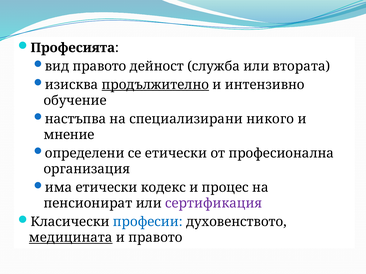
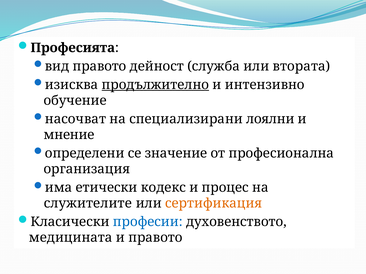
настъпва: настъпва -> насочват
никого: никого -> лоялни
се етически: етически -> значение
пенсионират: пенсионират -> служителите
сертификация colour: purple -> orange
медицината underline: present -> none
